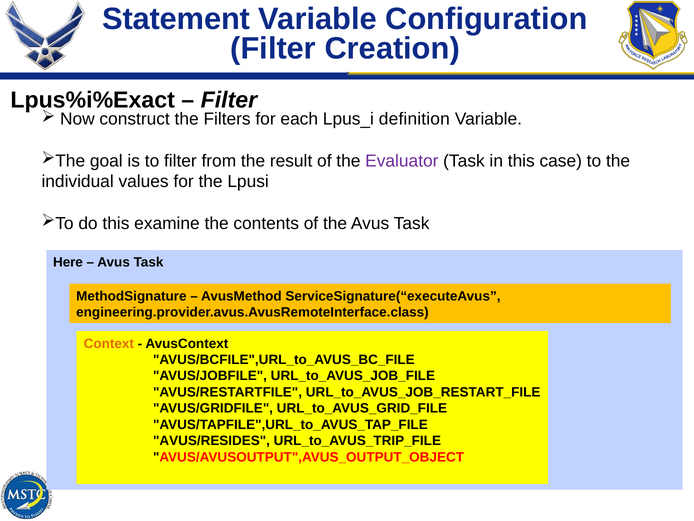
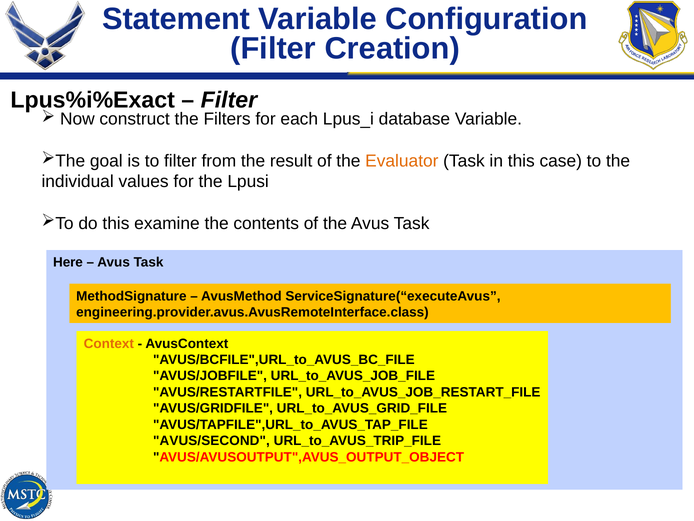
definition: definition -> database
Evaluator colour: purple -> orange
AVUS/RESIDES: AVUS/RESIDES -> AVUS/SECOND
